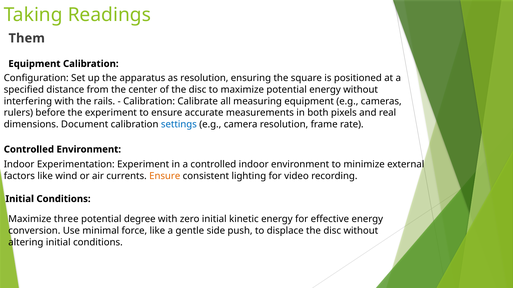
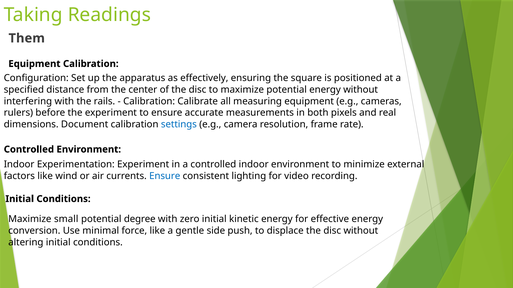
as resolution: resolution -> effectively
Ensure at (165, 176) colour: orange -> blue
three: three -> small
